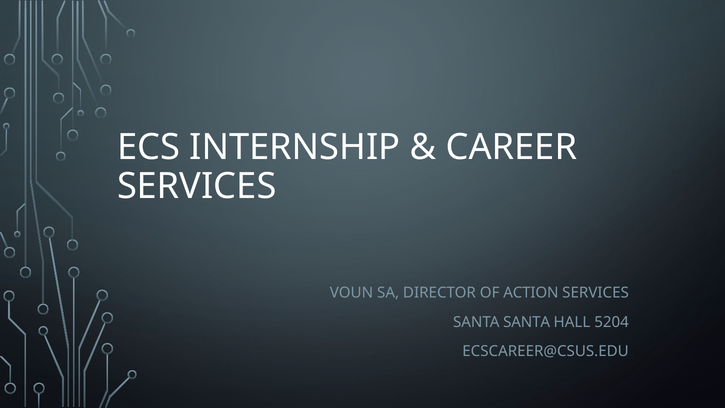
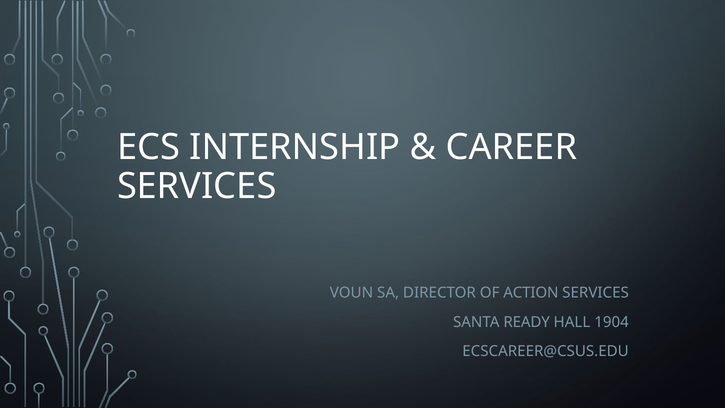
SANTA SANTA: SANTA -> READY
5204: 5204 -> 1904
